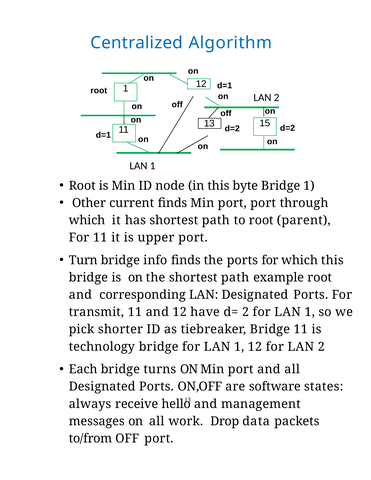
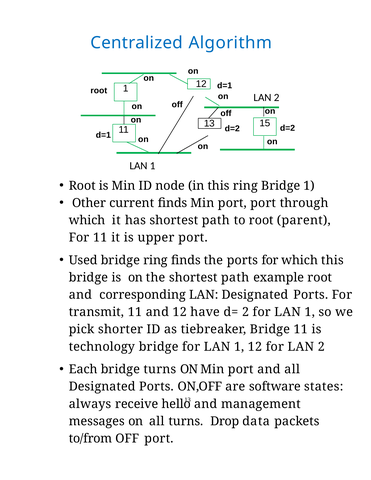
this byte: byte -> ring
Turn: Turn -> Used
bridge info: info -> ring
all work: work -> turns
